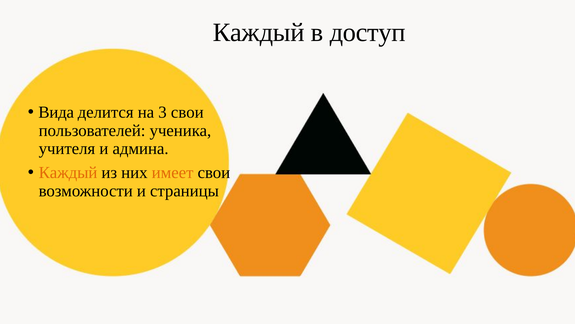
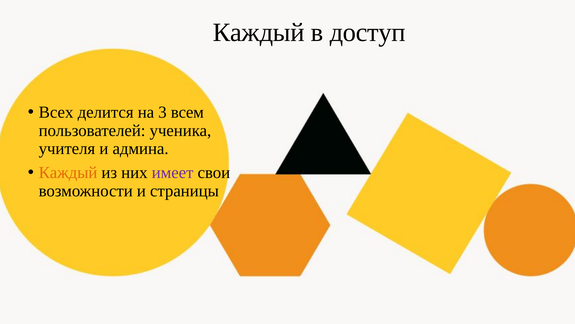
Вида: Вида -> Всех
3 свои: свои -> всем
имеет colour: orange -> purple
